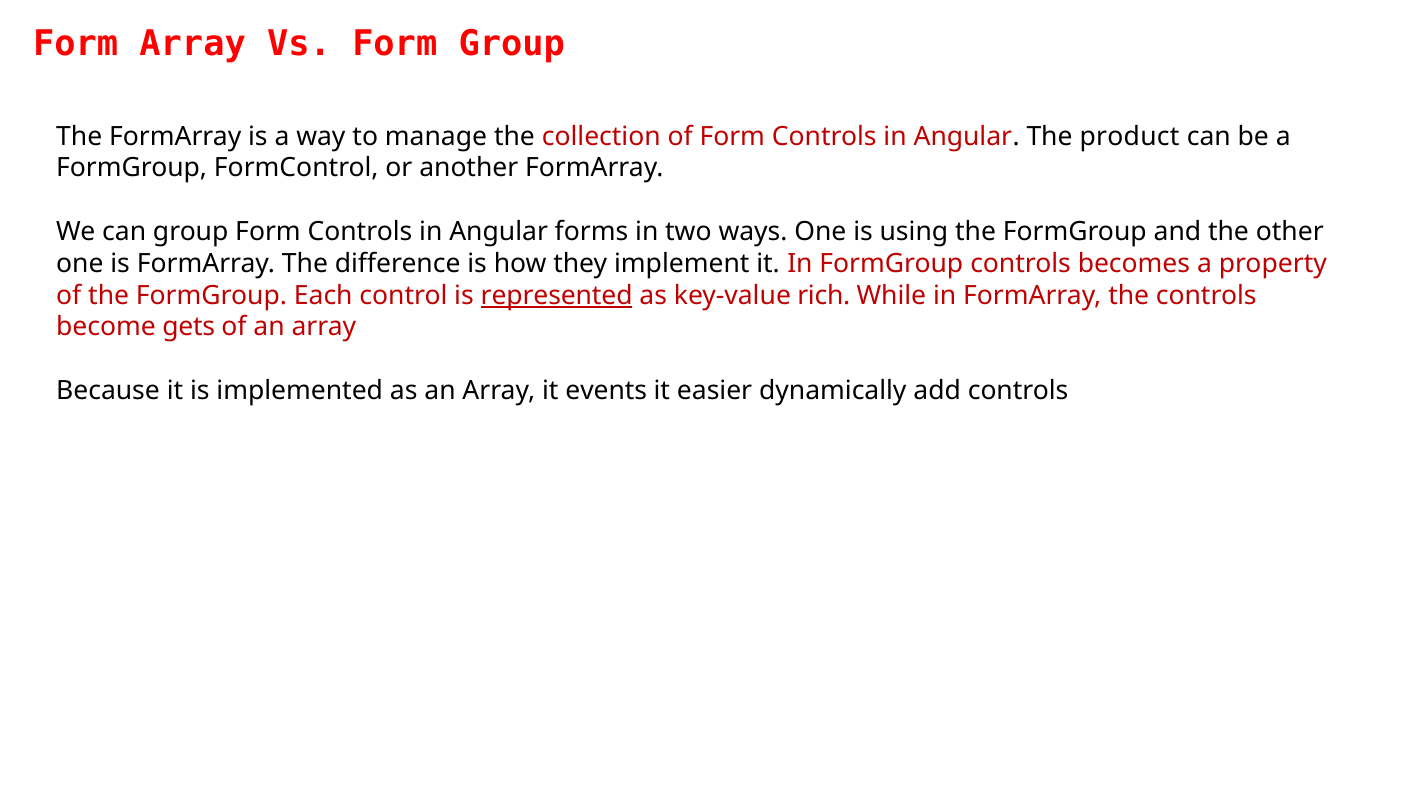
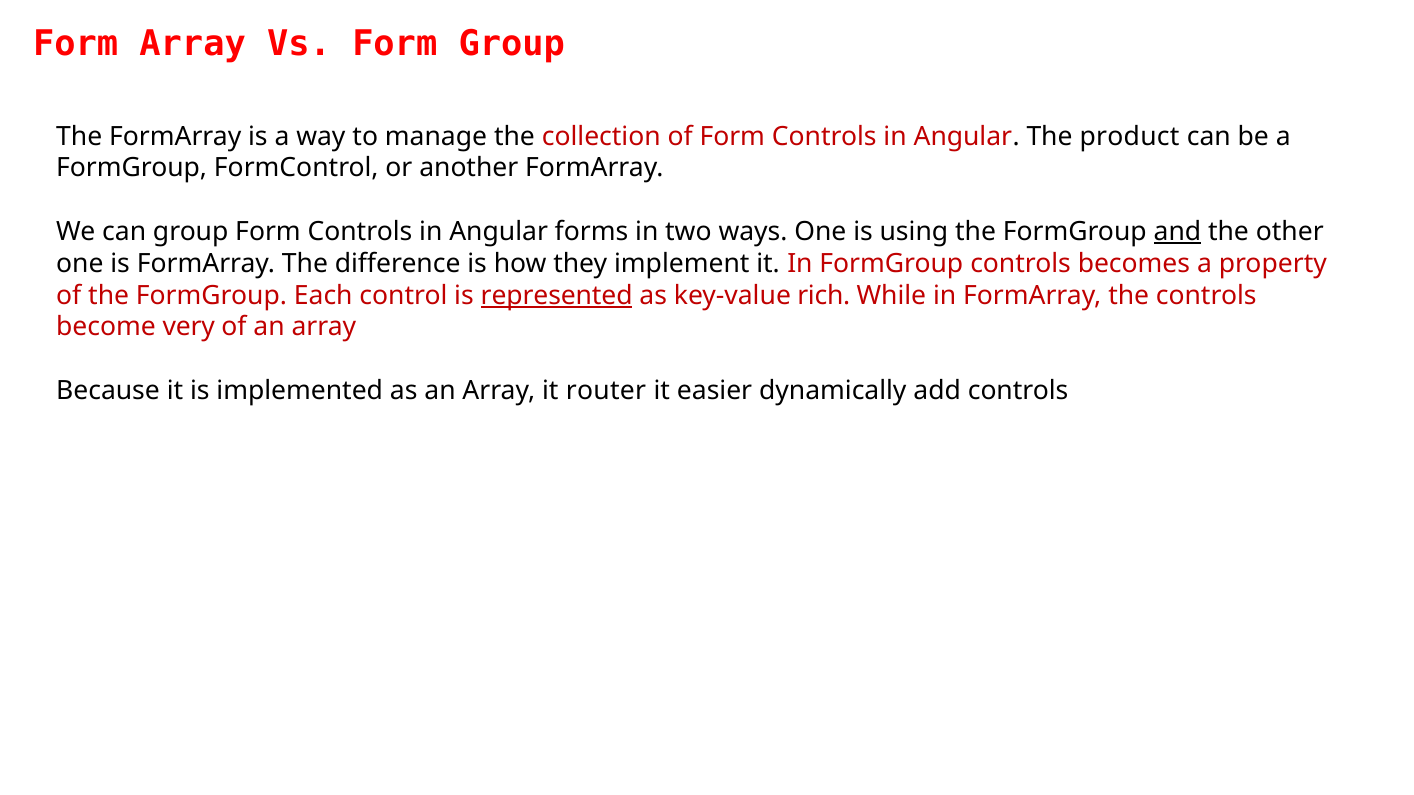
and underline: none -> present
gets: gets -> very
events: events -> router
